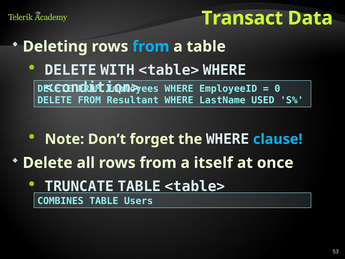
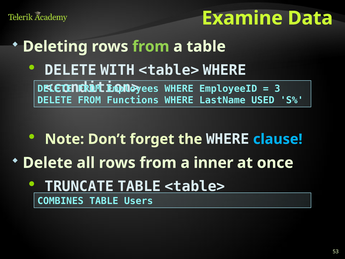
Transact: Transact -> Examine
from at (151, 46) colour: light blue -> light green
0: 0 -> 3
Resultant: Resultant -> Functions
itself: itself -> inner
